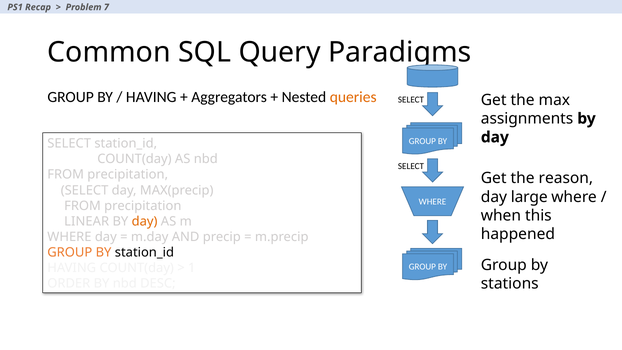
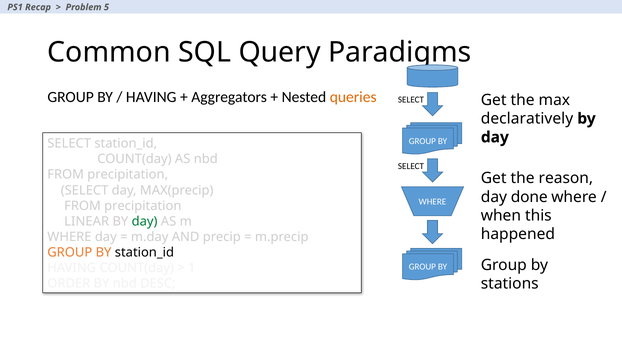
7: 7 -> 5
assignments: assignments -> declaratively
large: large -> done
day at (145, 221) colour: orange -> green
